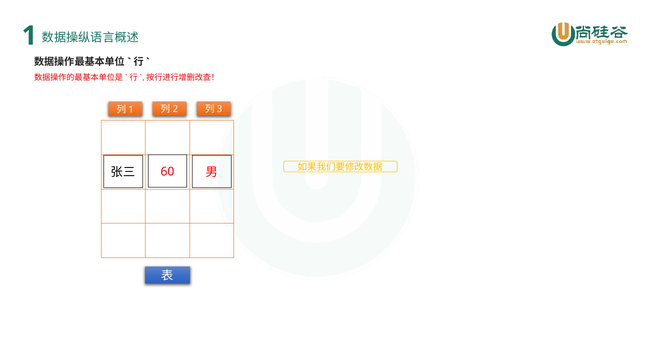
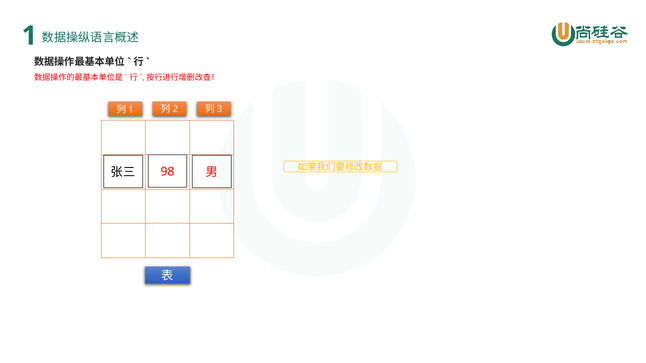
60: 60 -> 98
